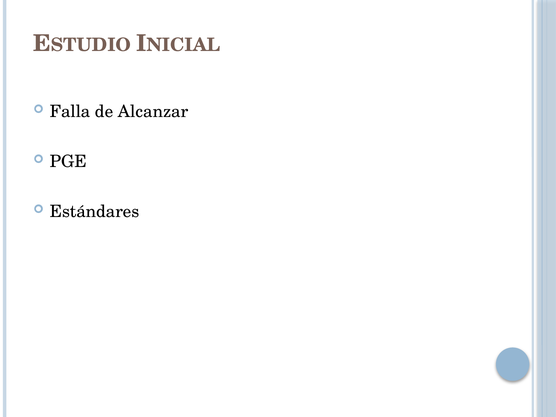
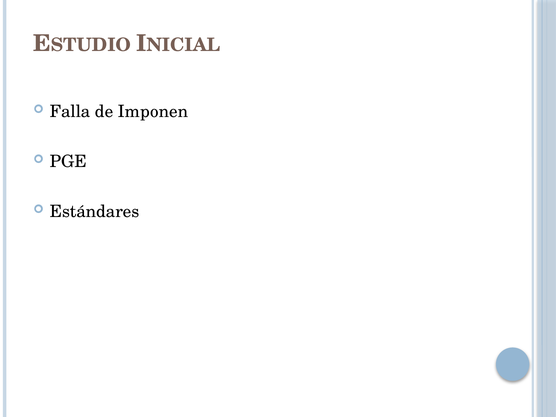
Alcanzar: Alcanzar -> Imponen
